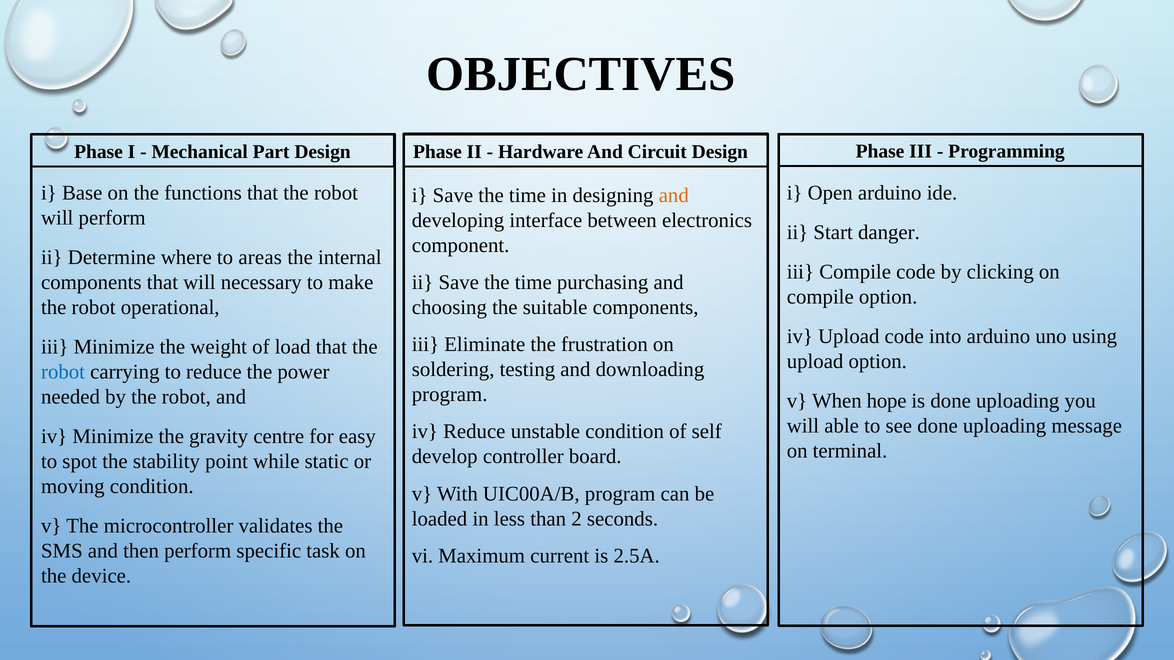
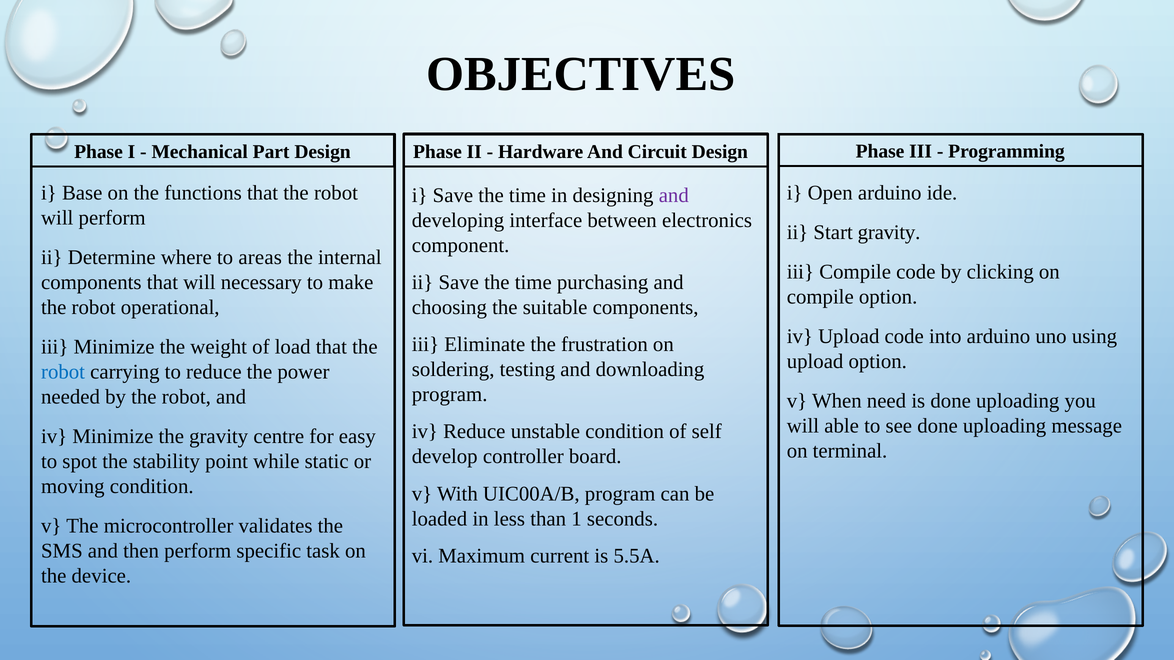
and at (674, 195) colour: orange -> purple
Start danger: danger -> gravity
hope: hope -> need
2: 2 -> 1
2.5A: 2.5A -> 5.5A
